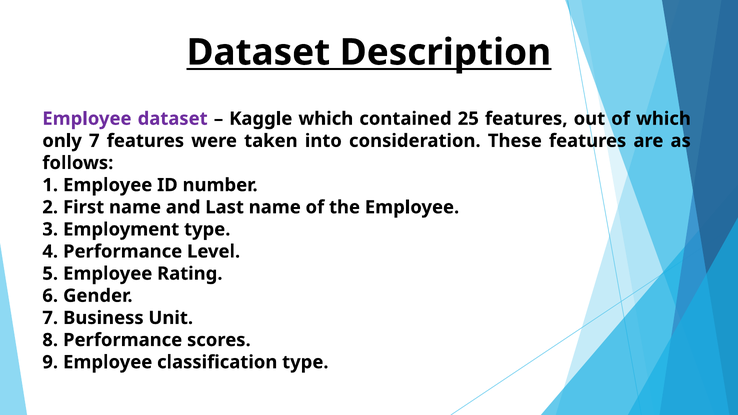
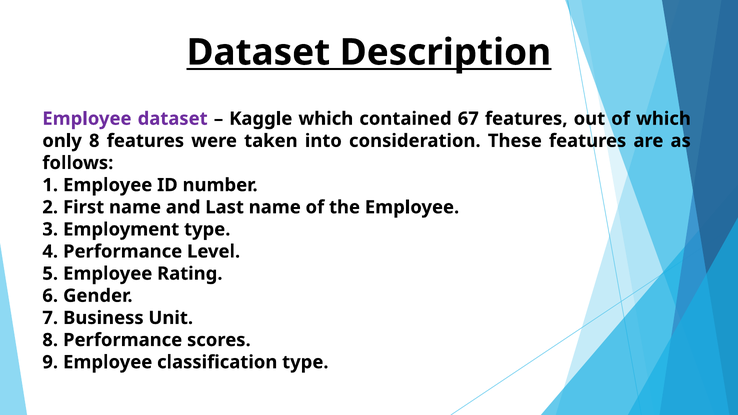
25: 25 -> 67
only 7: 7 -> 8
